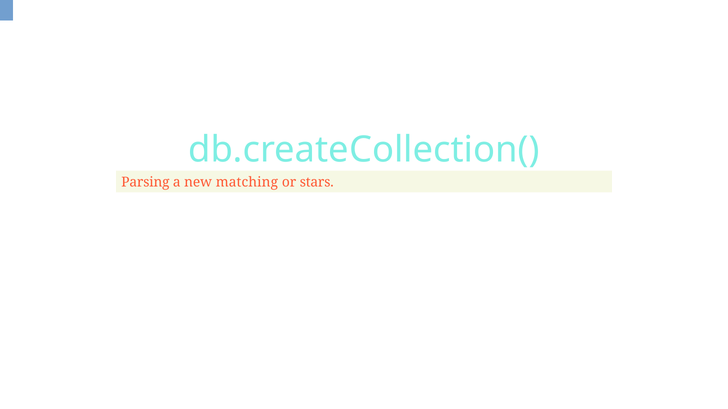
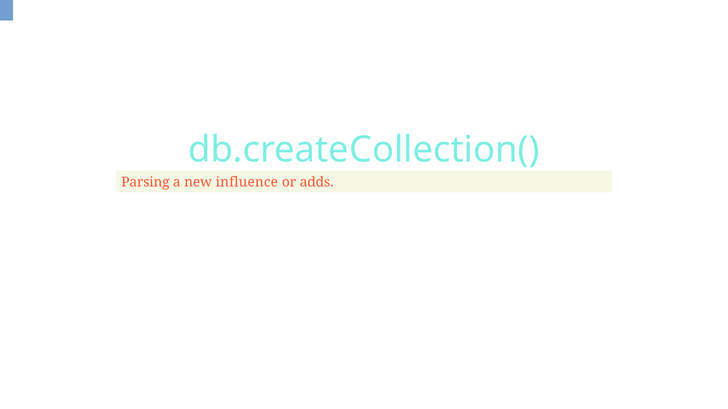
matching: matching -> influence
stars: stars -> adds
